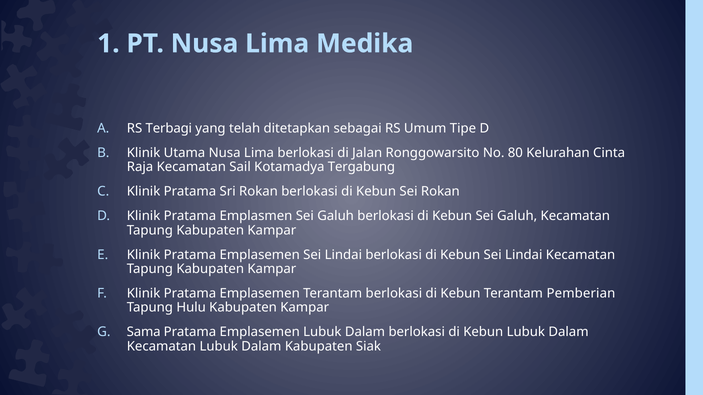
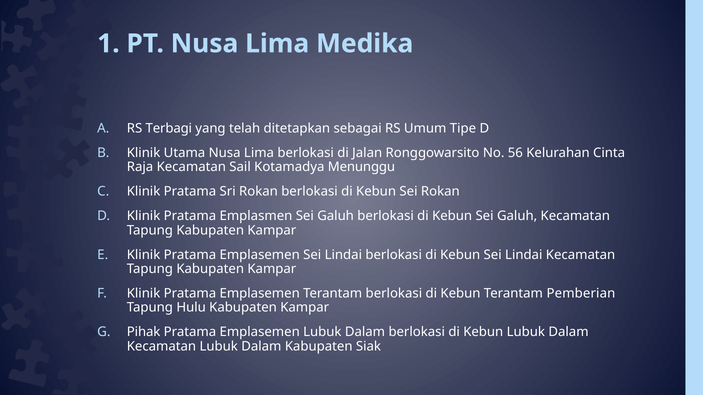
80: 80 -> 56
Tergabung: Tergabung -> Menunggu
Sama: Sama -> Pihak
